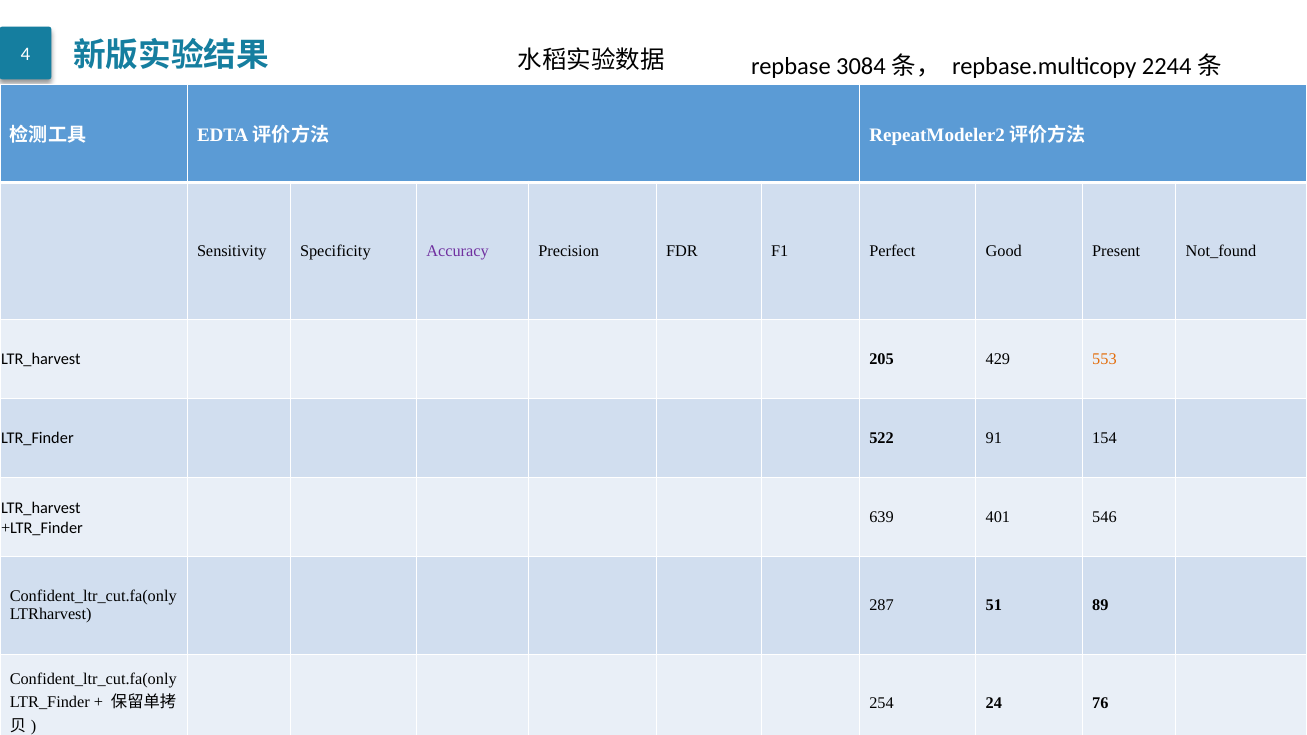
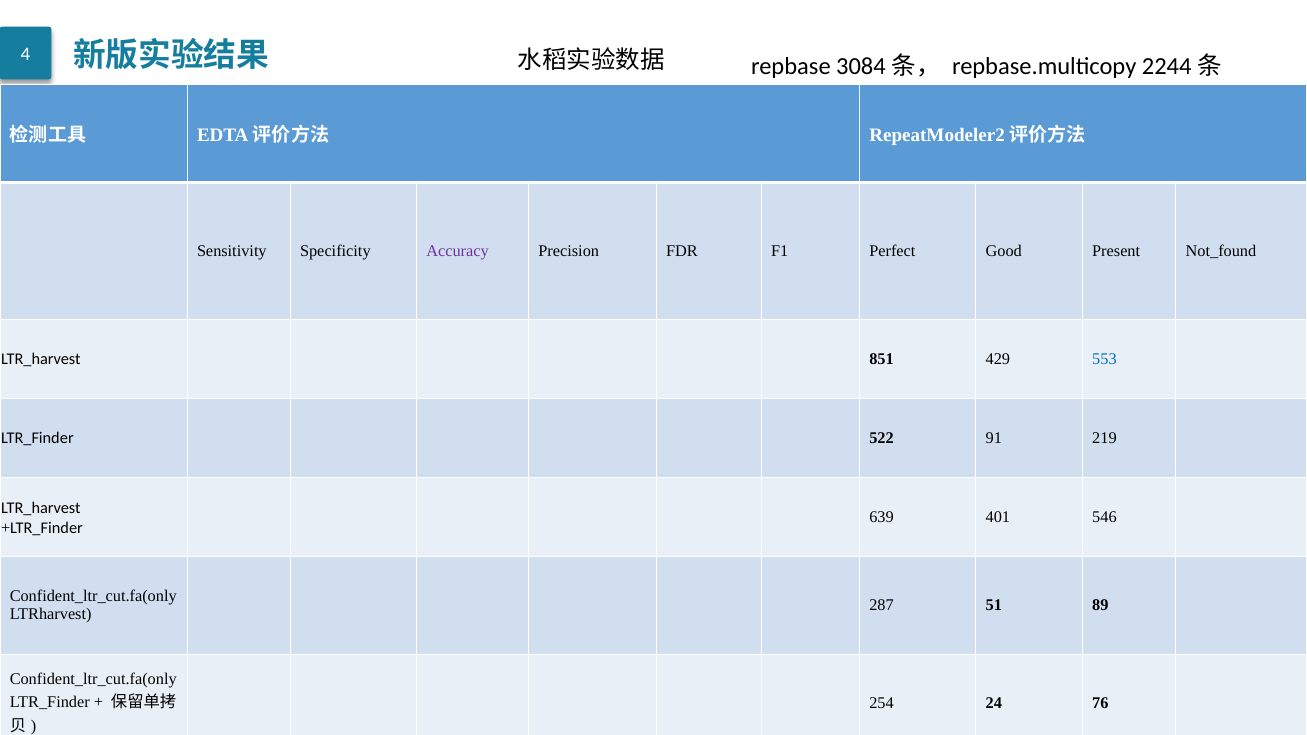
205: 205 -> 851
553 colour: orange -> blue
154: 154 -> 219
